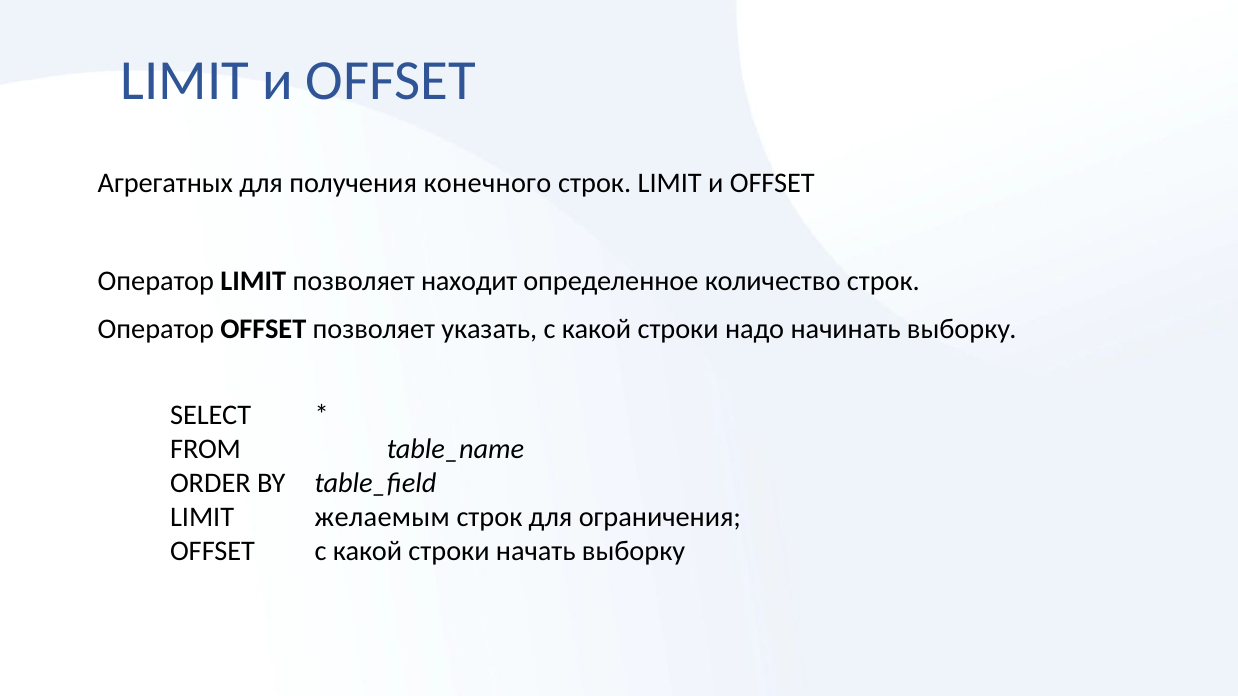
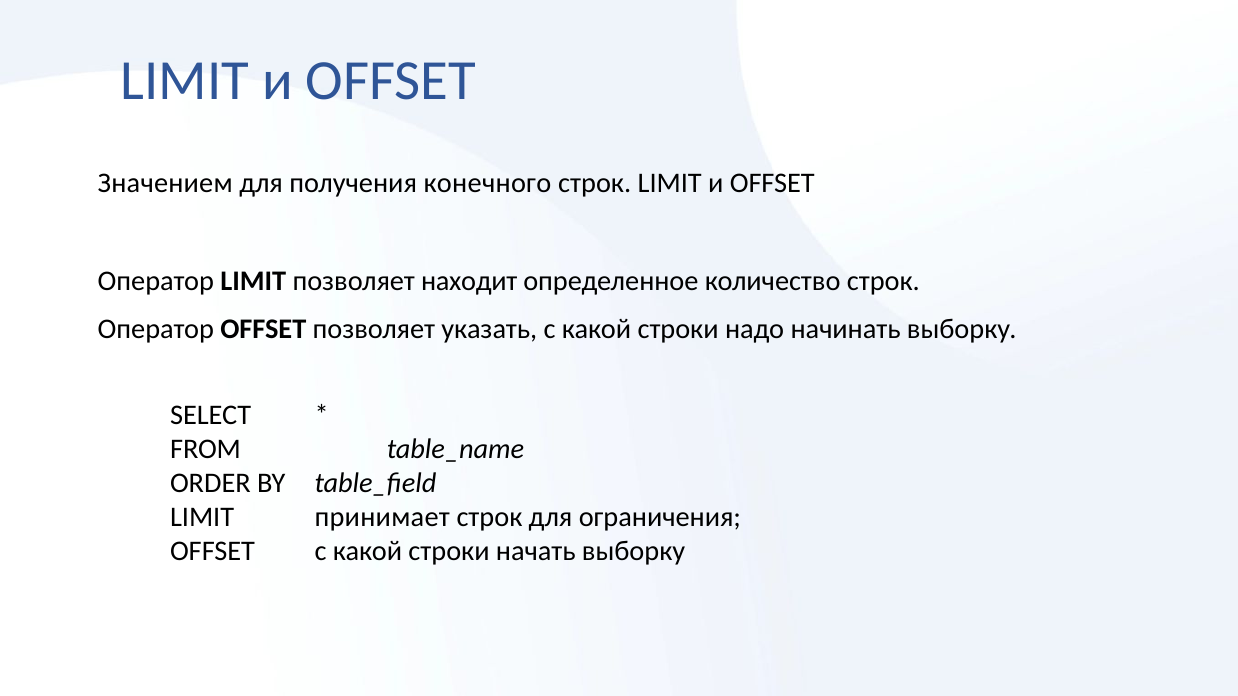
Агрегатных: Агрегатных -> Значением
желаемым: желаемым -> принимает
